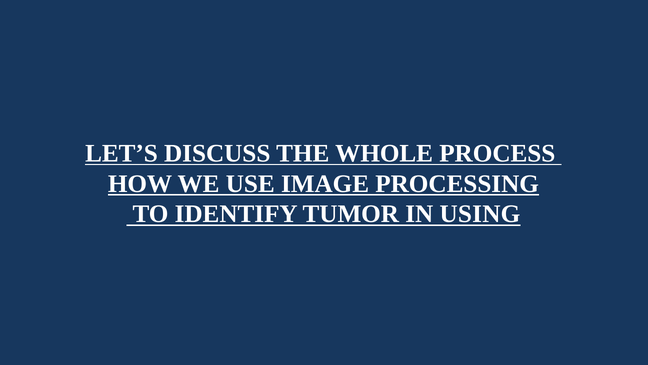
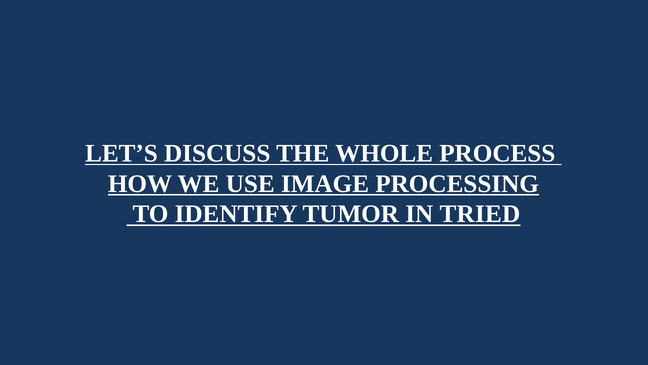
USING: USING -> TRIED
